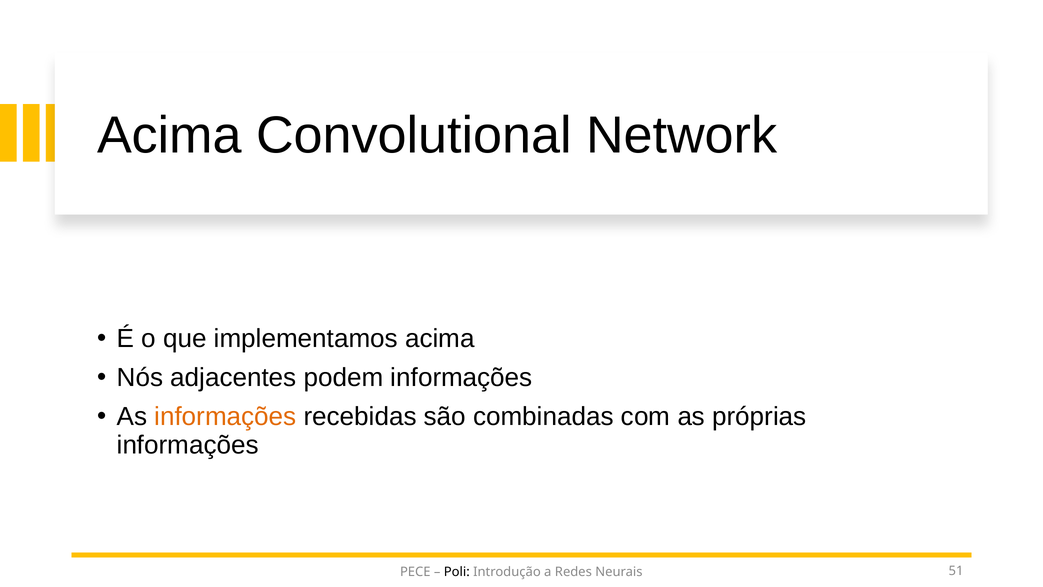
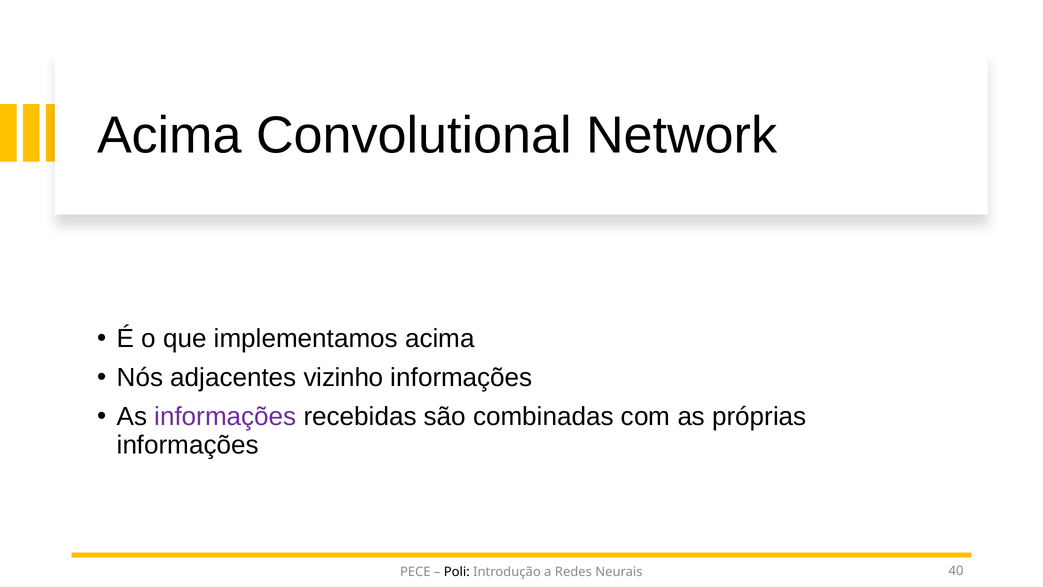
podem: podem -> vizinho
informações at (225, 417) colour: orange -> purple
51: 51 -> 40
